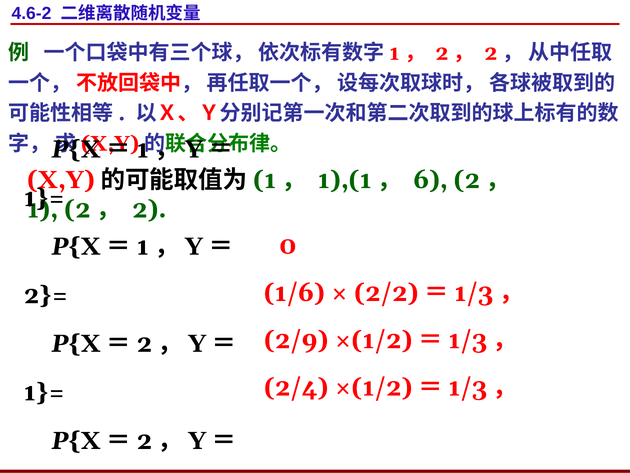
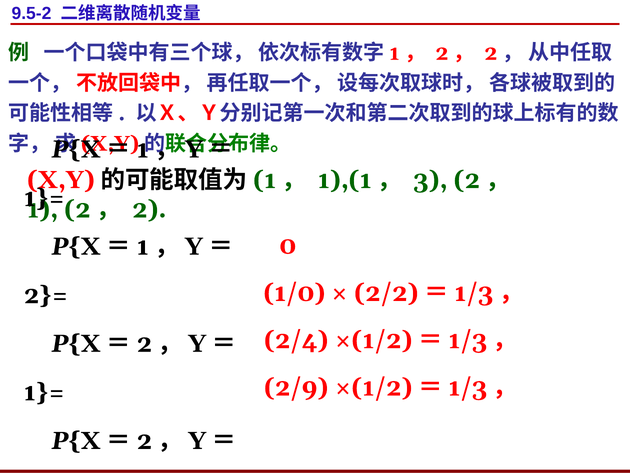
4.6-2: 4.6-2 -> 9.5-2
6: 6 -> 3
1/6: 1/6 -> 1/0
2/9: 2/9 -> 2/4
2/4: 2/4 -> 2/9
